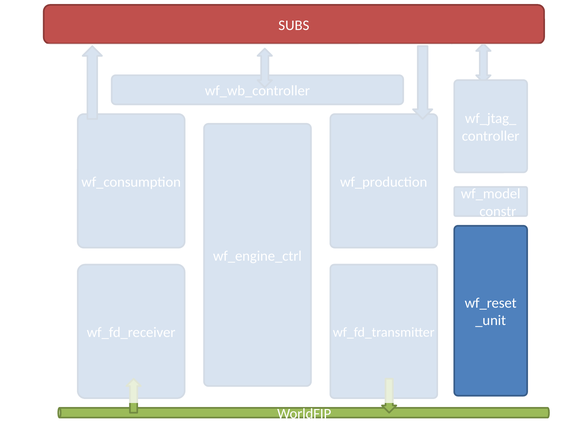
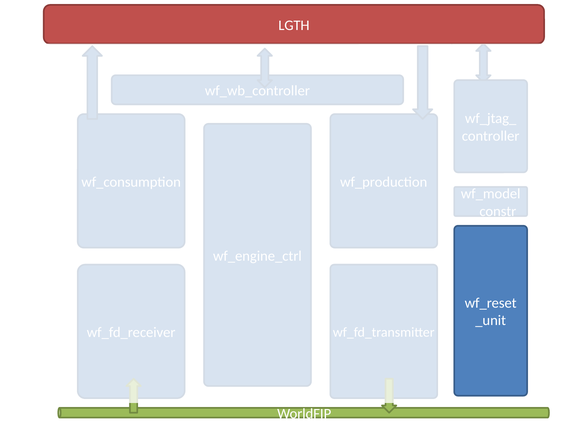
SUBS: SUBS -> LGTH
